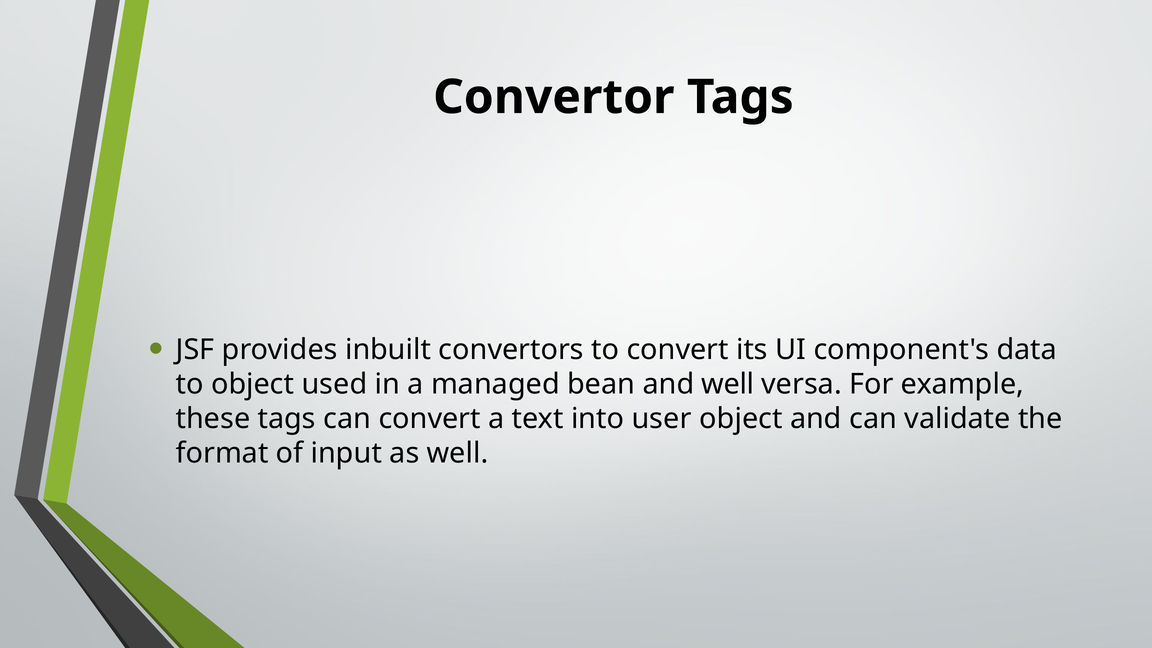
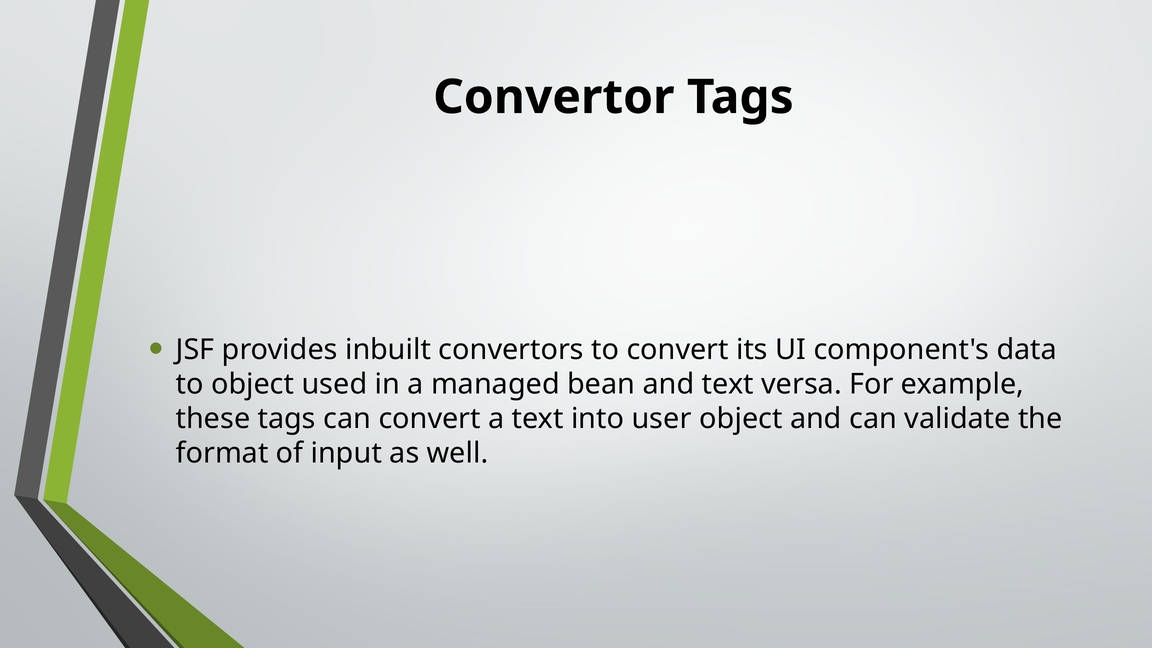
and well: well -> text
